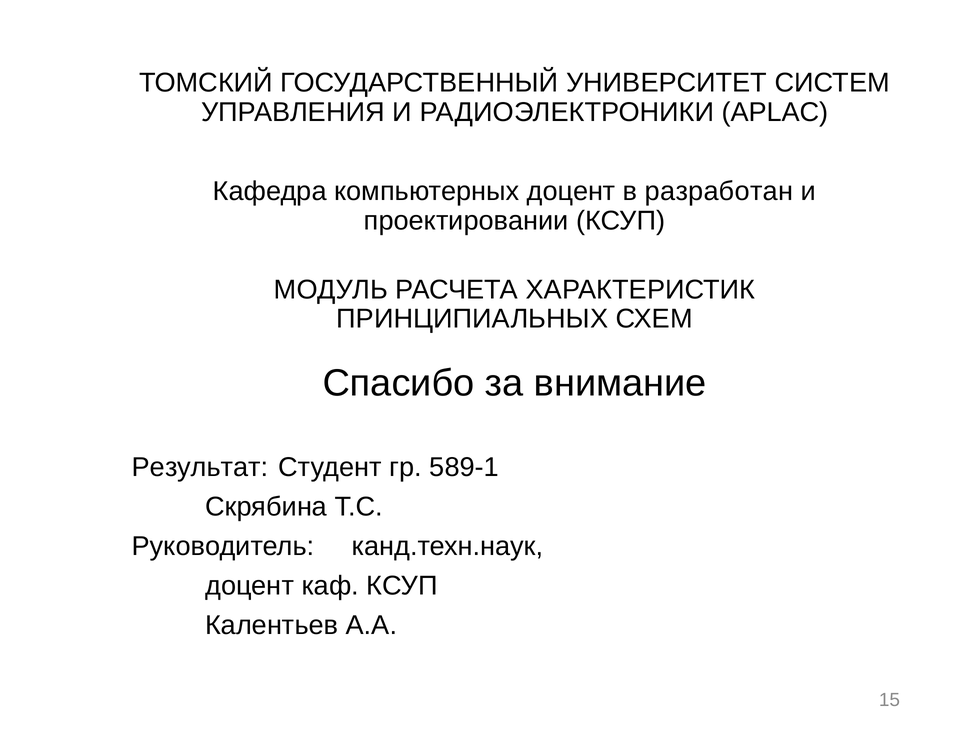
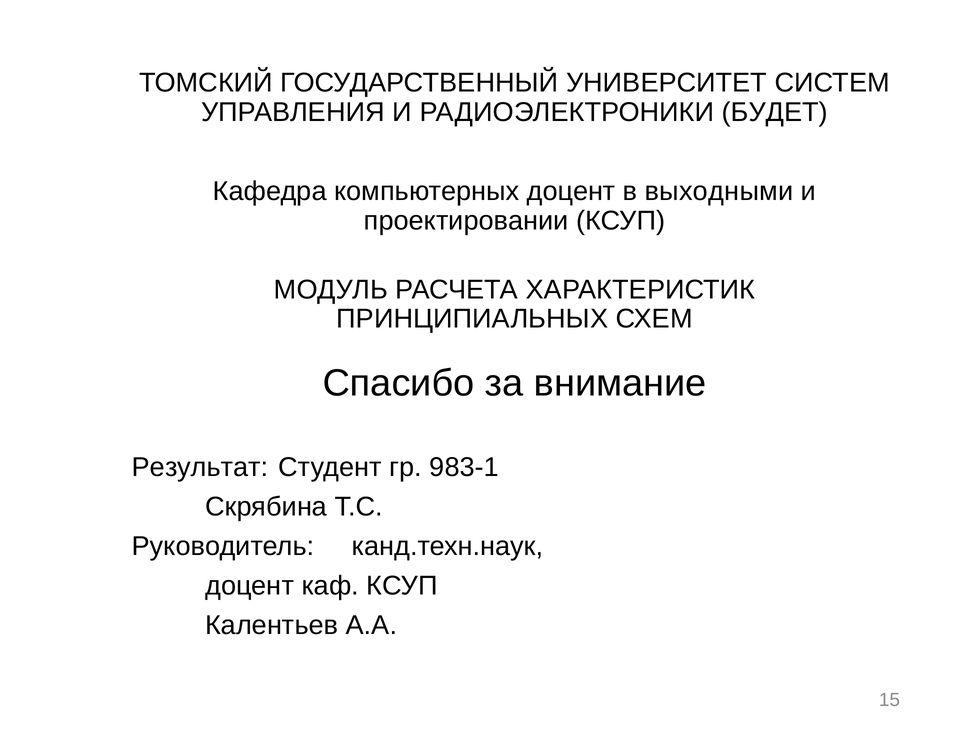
APLAC: APLAC -> БУДЕТ
разработан: разработан -> выходными
589-1: 589-1 -> 983-1
